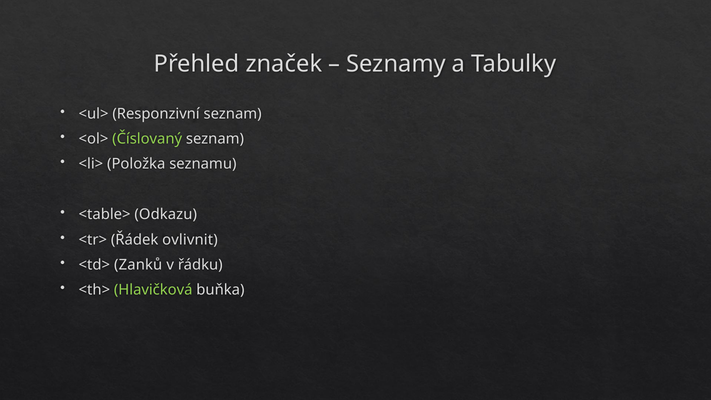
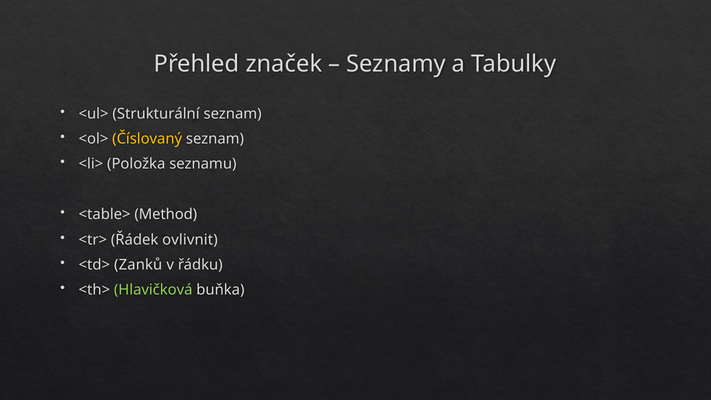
Responzivní: Responzivní -> Strukturální
Číslovaný colour: light green -> yellow
Odkazu: Odkazu -> Method
